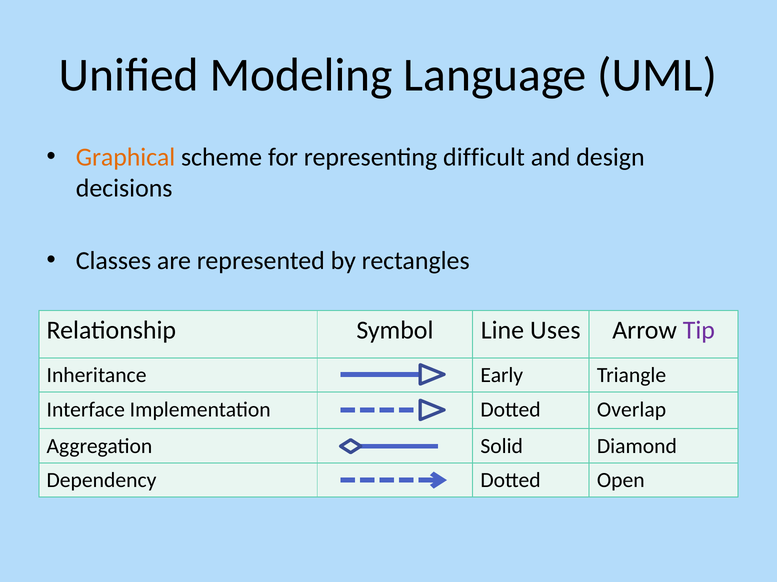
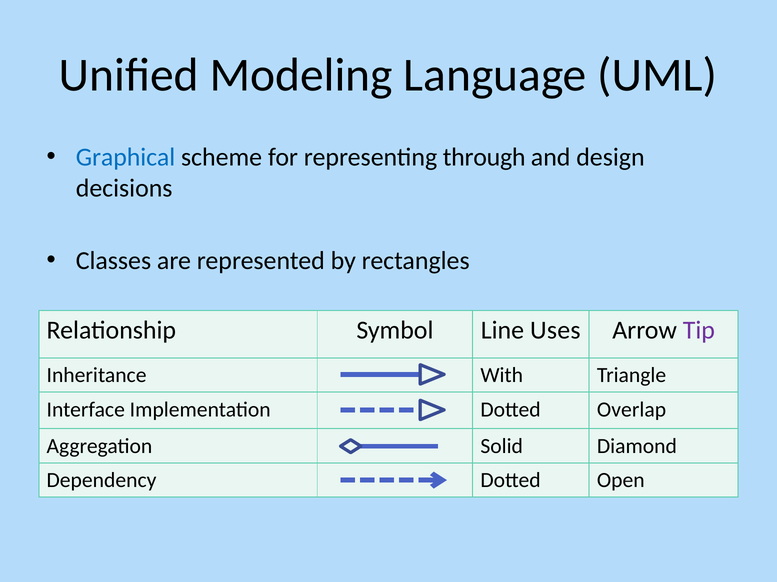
Graphical colour: orange -> blue
difficult: difficult -> through
Early: Early -> With
